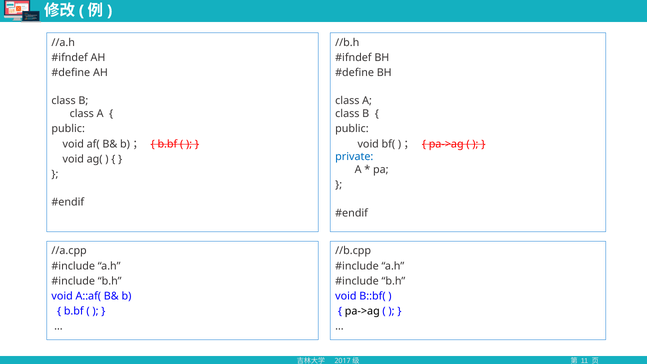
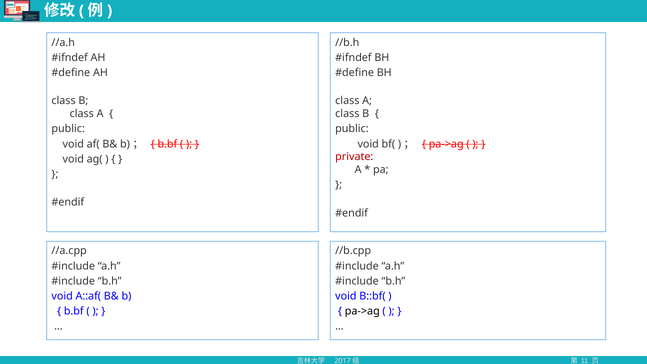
private colour: blue -> red
